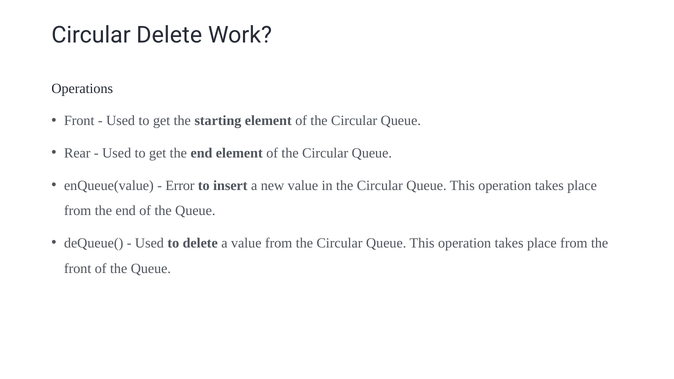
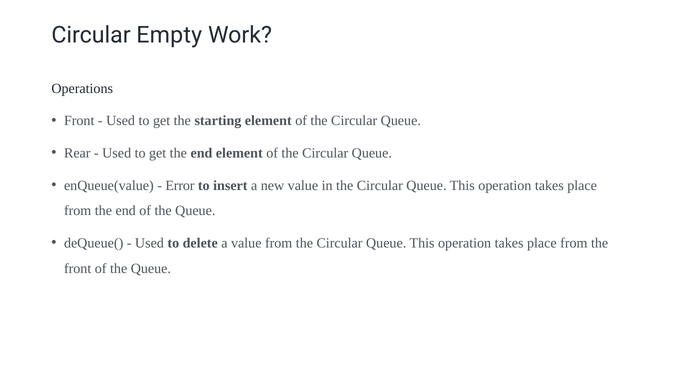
Circular Delete: Delete -> Empty
